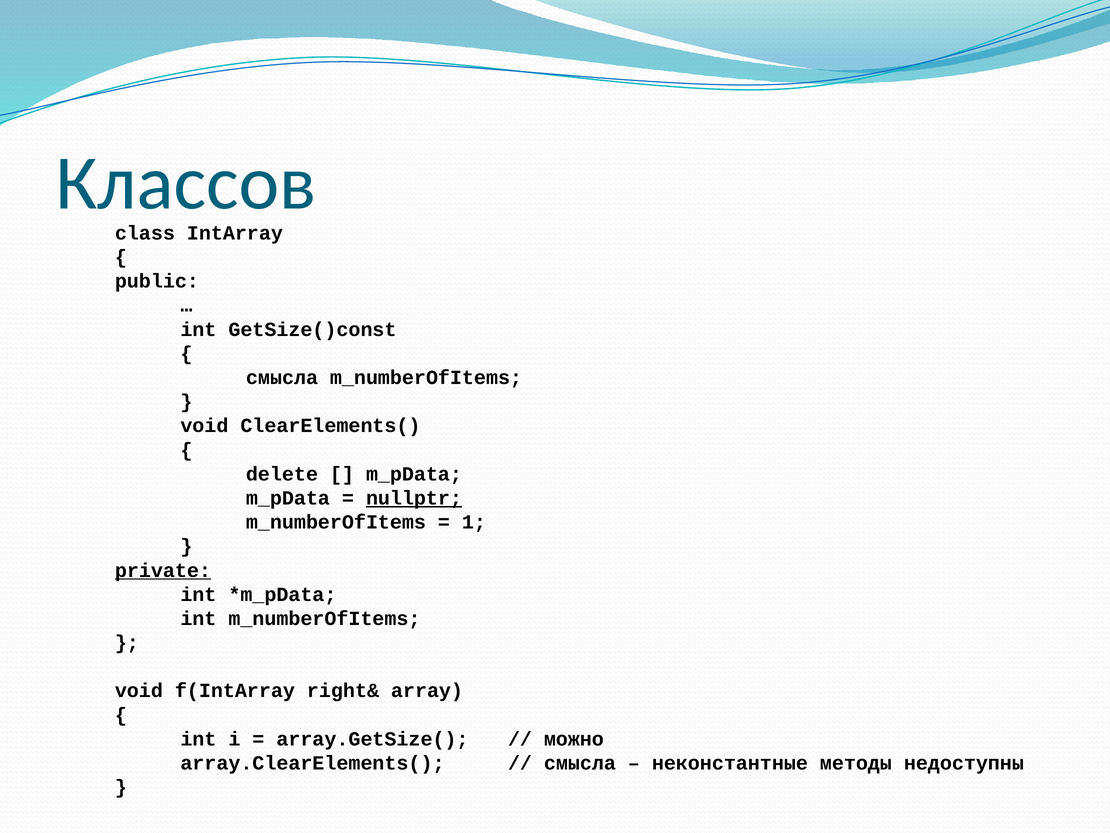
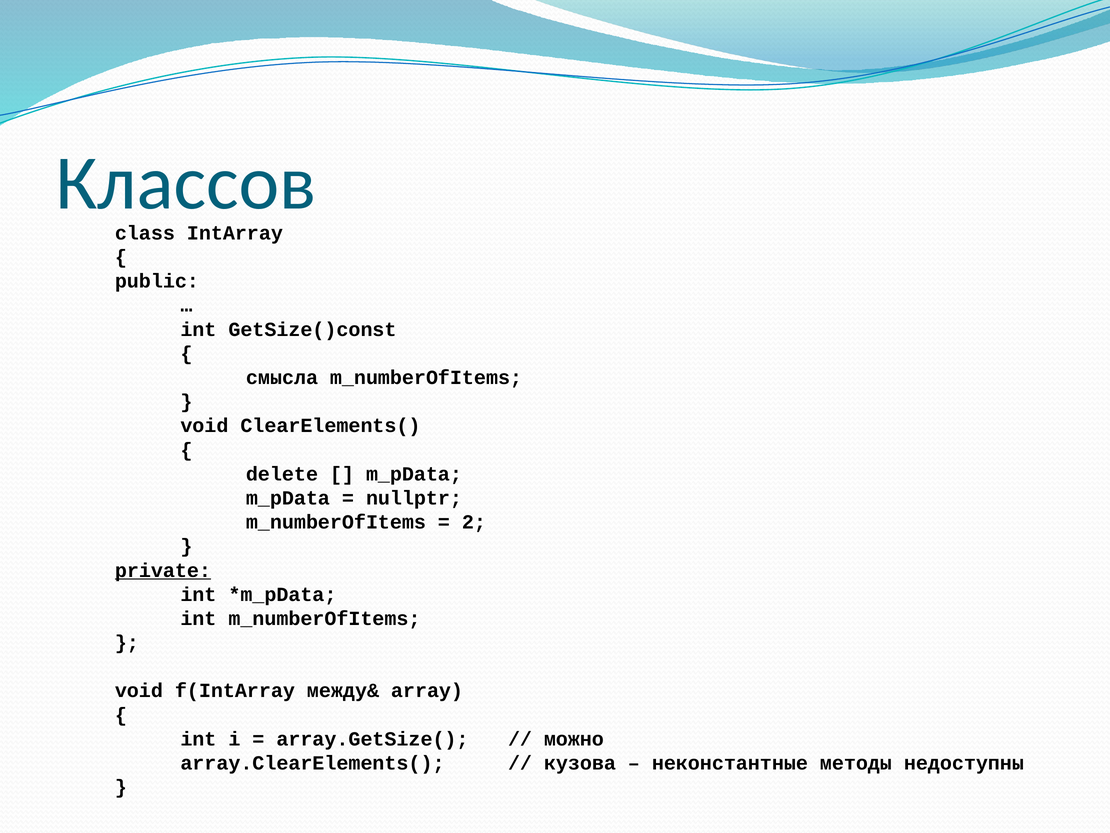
nullptr underline: present -> none
1: 1 -> 2
right&: right& -> между&
смысла at (580, 763): смысла -> кузова
